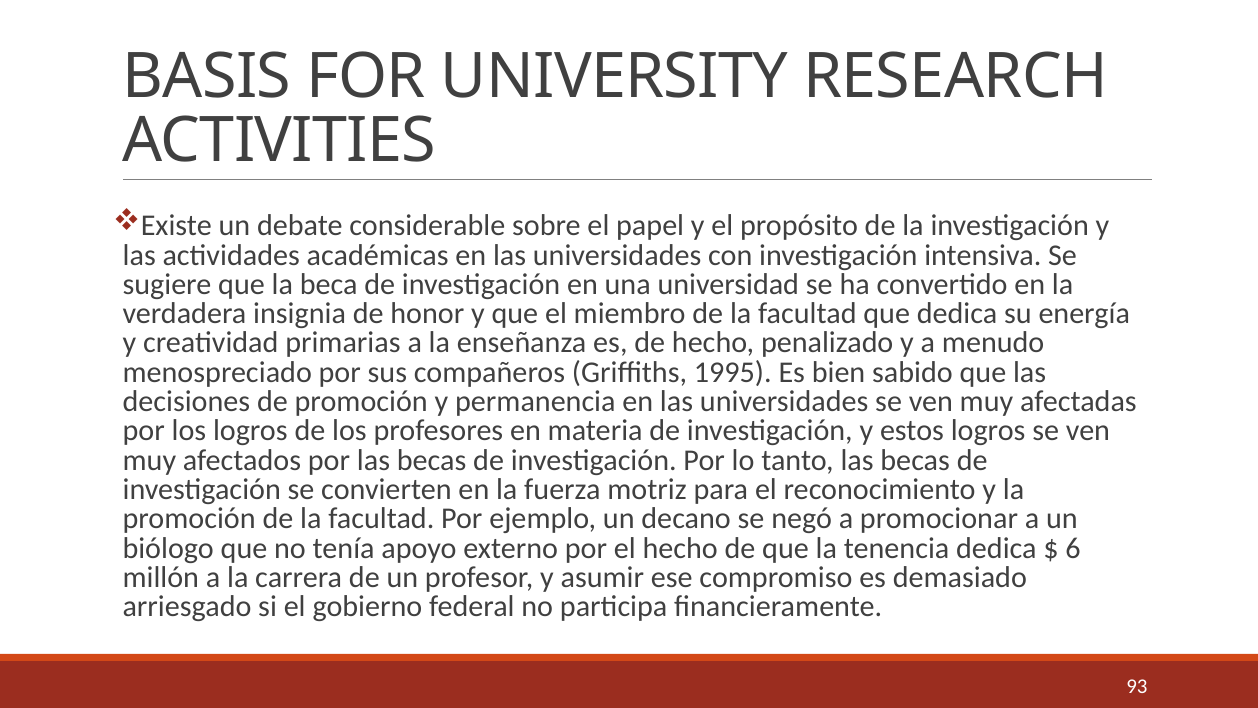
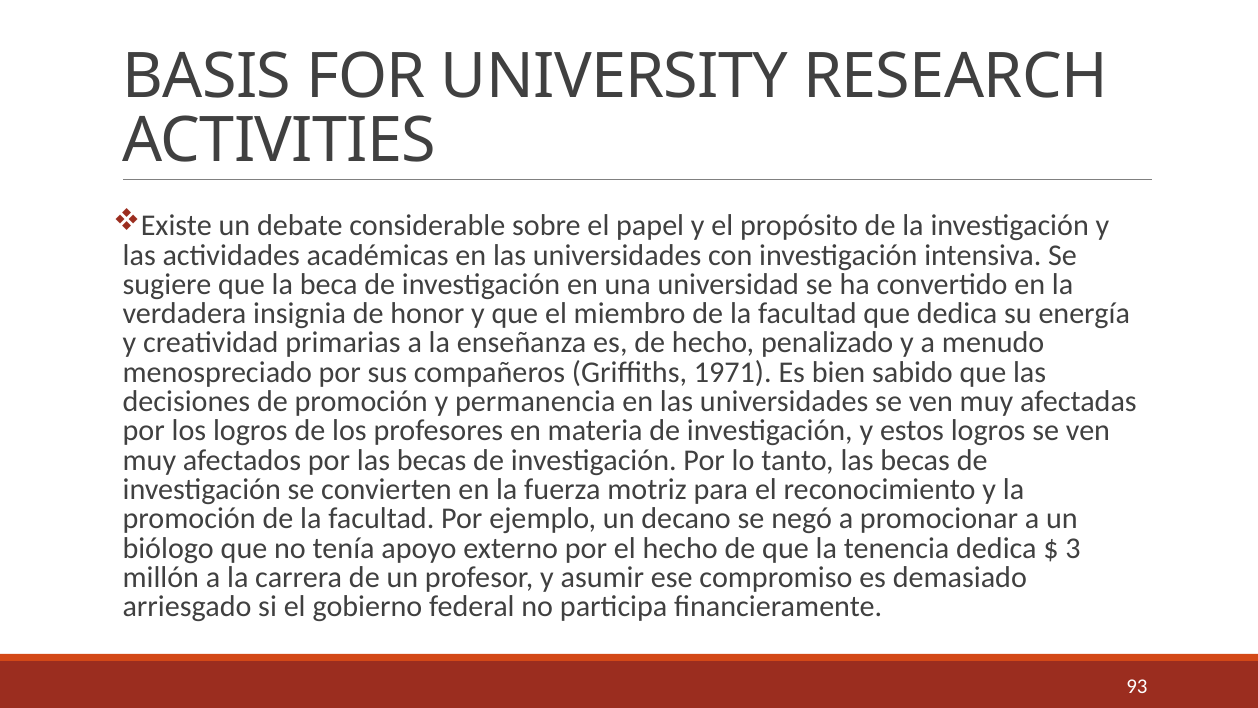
1995: 1995 -> 1971
6: 6 -> 3
